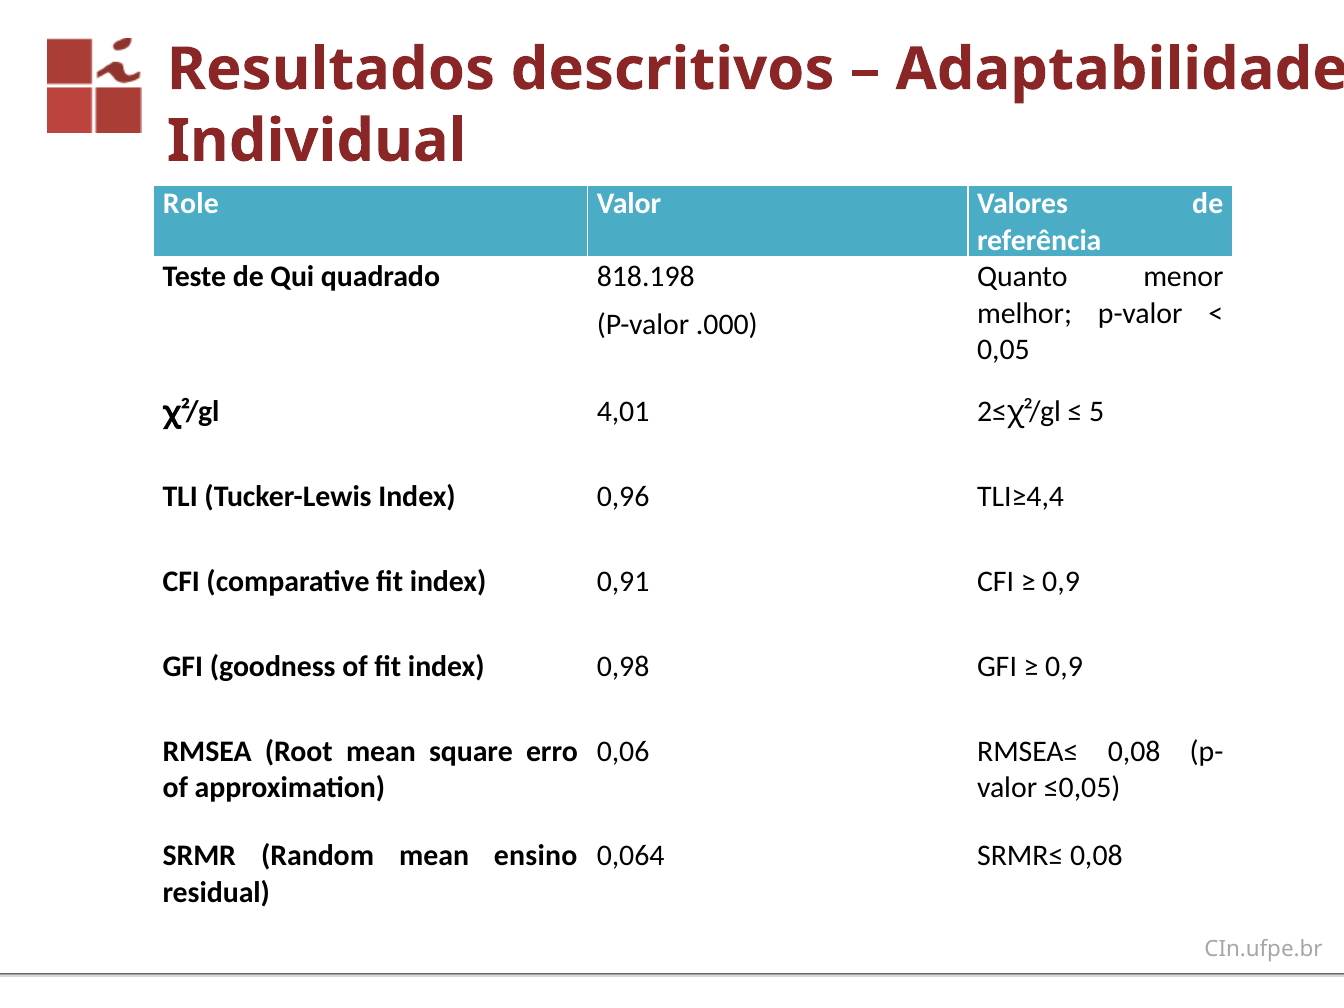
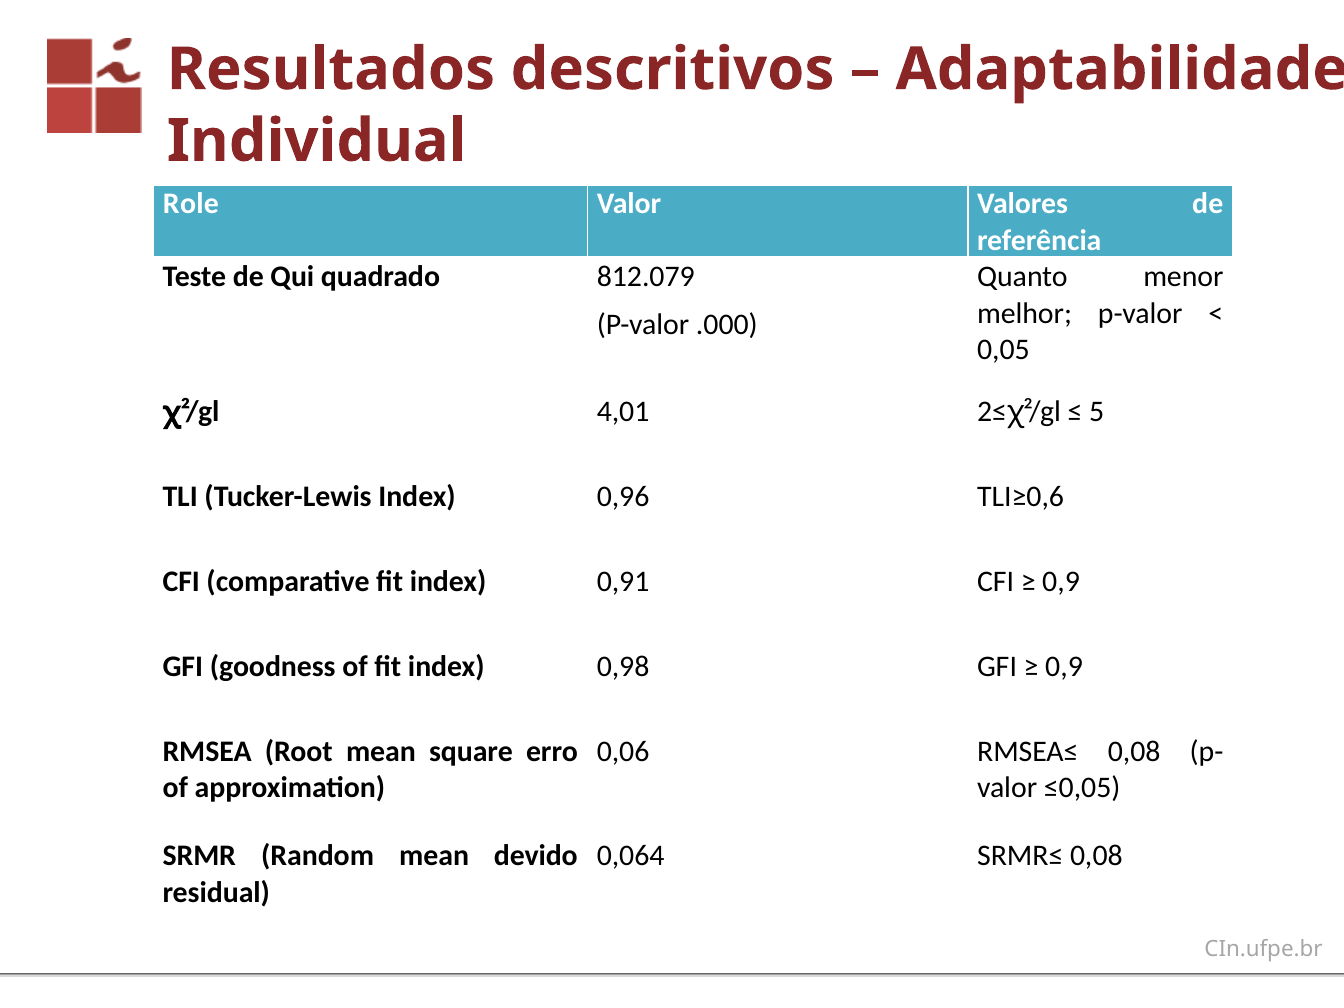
818.198: 818.198 -> 812.079
TLI≥4,4: TLI≥4,4 -> TLI≥0,6
ensino: ensino -> devido
